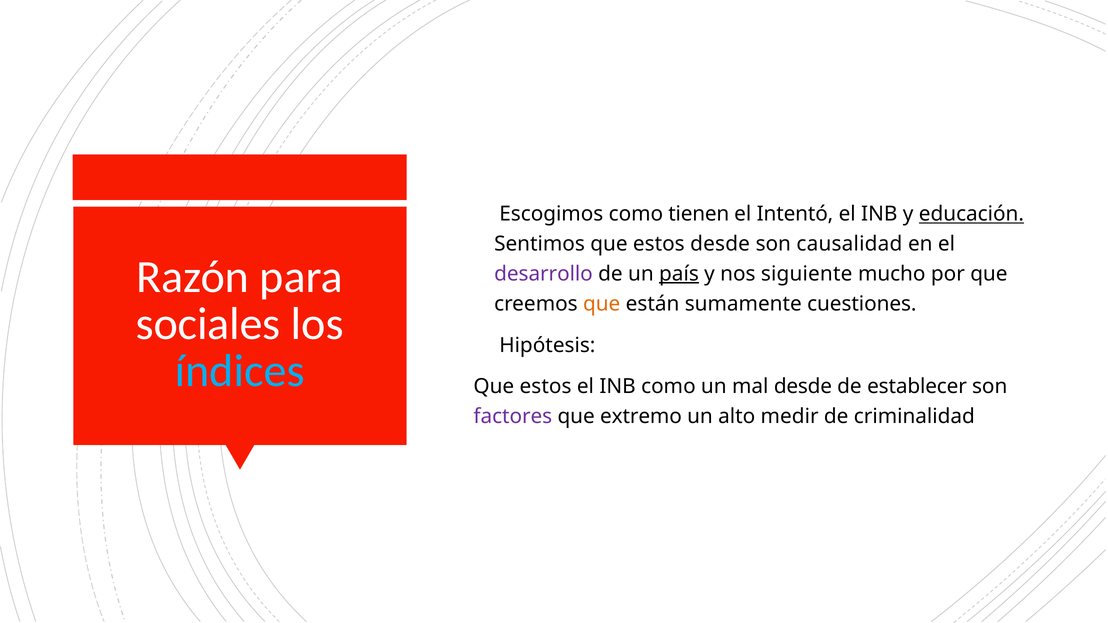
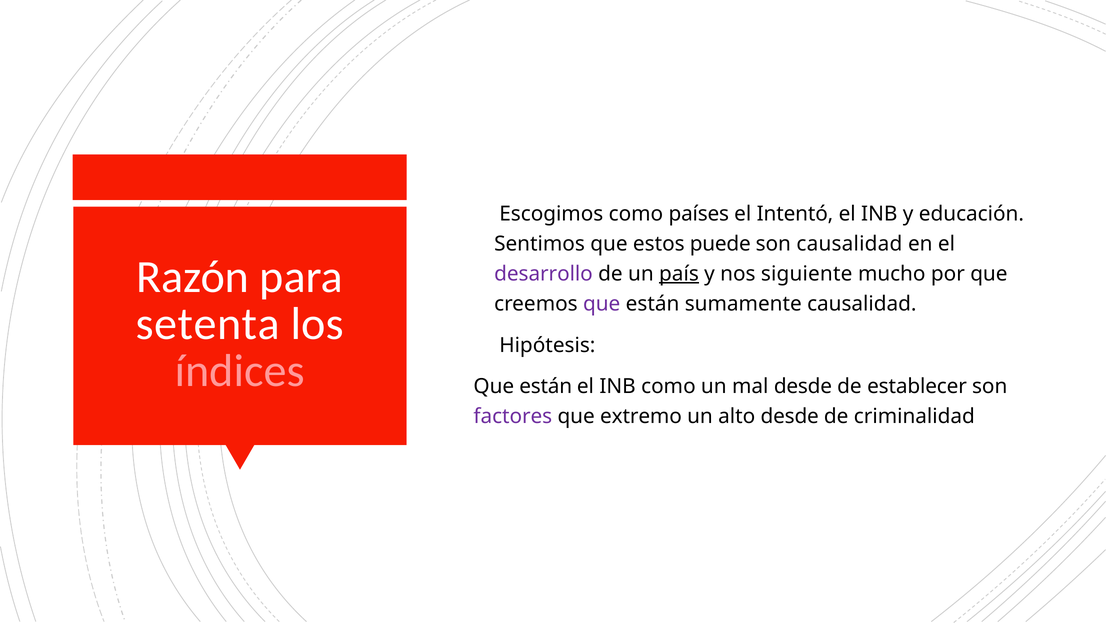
tienen: tienen -> países
educación underline: present -> none
estos desde: desde -> puede
que at (602, 304) colour: orange -> purple
sumamente cuestiones: cuestiones -> causalidad
sociales: sociales -> setenta
índices colour: light blue -> pink
estos at (546, 387): estos -> están
alto medir: medir -> desde
